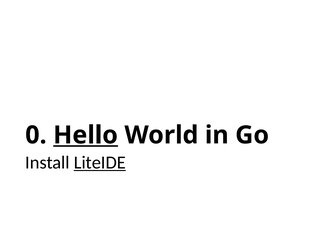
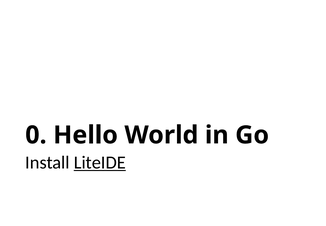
Hello underline: present -> none
